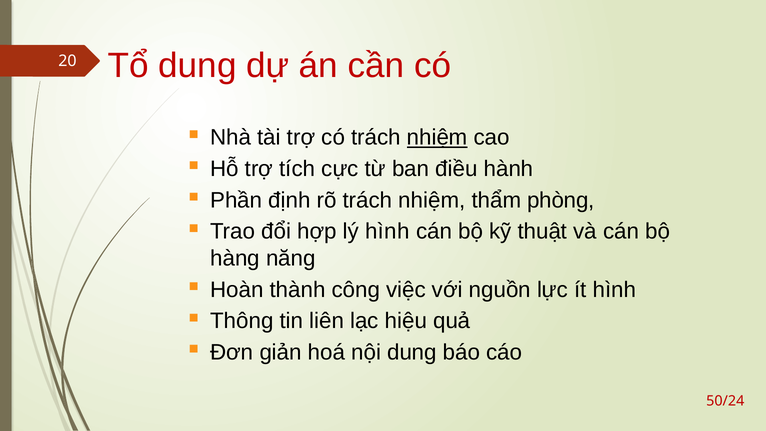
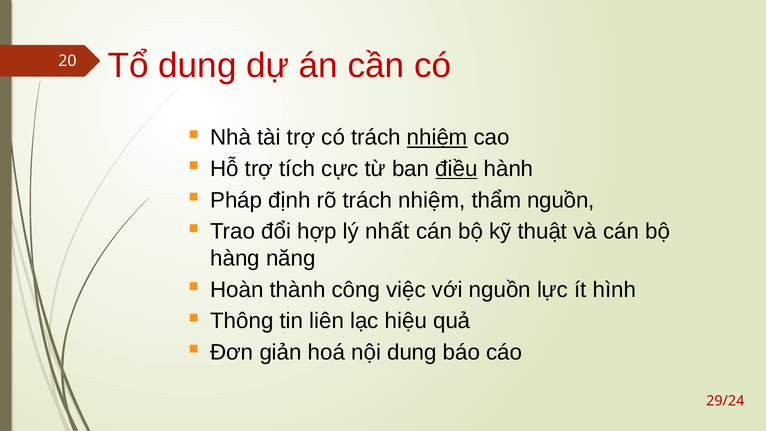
điều underline: none -> present
Phần: Phần -> Pháp
thẩm phòng: phòng -> nguồn
lý hình: hình -> nhất
50/24: 50/24 -> 29/24
